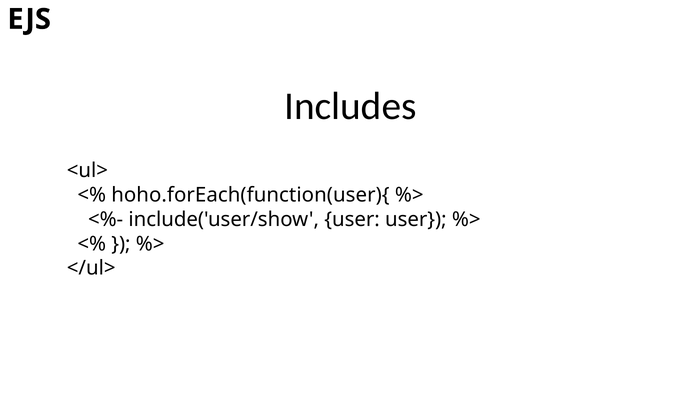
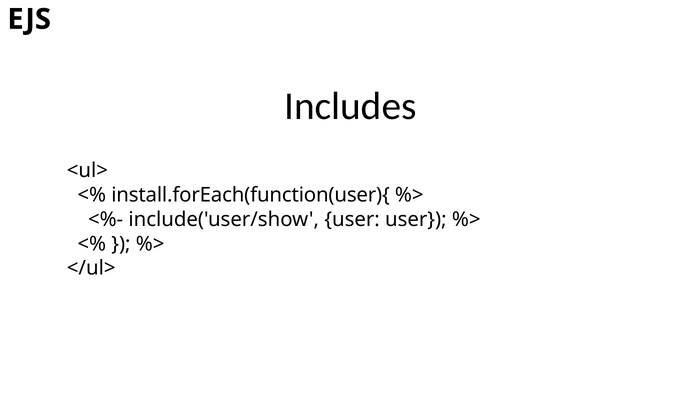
hoho.forEach(function(user){: hoho.forEach(function(user){ -> install.forEach(function(user){
